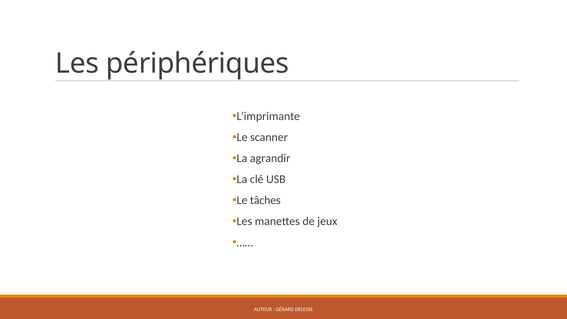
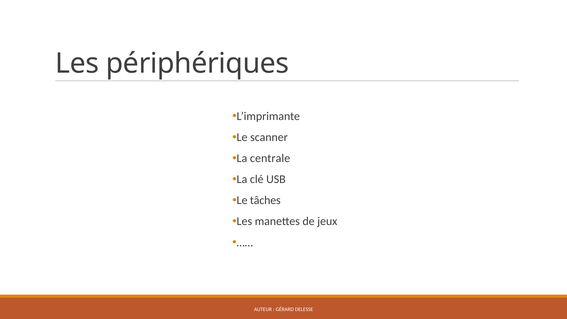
agrandir: agrandir -> centrale
